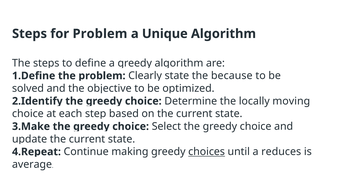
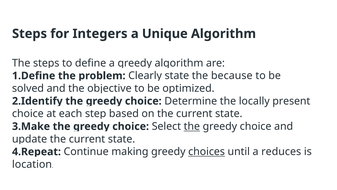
for Problem: Problem -> Integers
moving: moving -> present
the at (192, 126) underline: none -> present
average: average -> location
